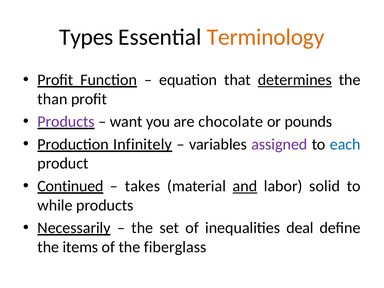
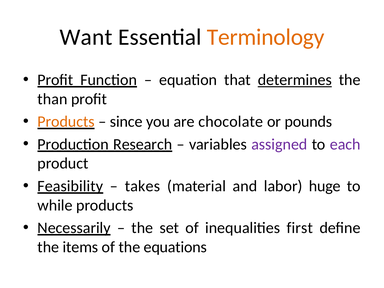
Types: Types -> Want
Products at (66, 122) colour: purple -> orange
want: want -> since
Infinitely: Infinitely -> Research
each colour: blue -> purple
Continued: Continued -> Feasibility
and underline: present -> none
solid: solid -> huge
deal: deal -> first
fiberglass: fiberglass -> equations
